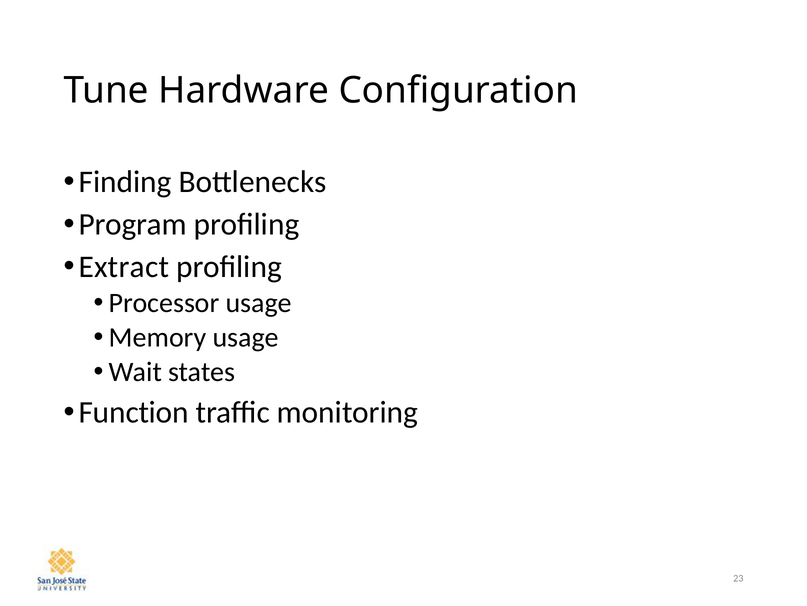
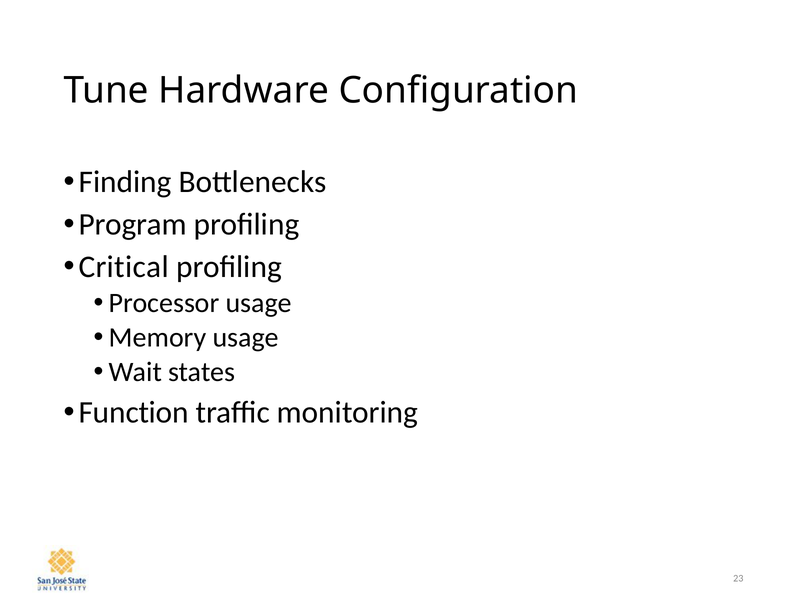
Extract: Extract -> Critical
